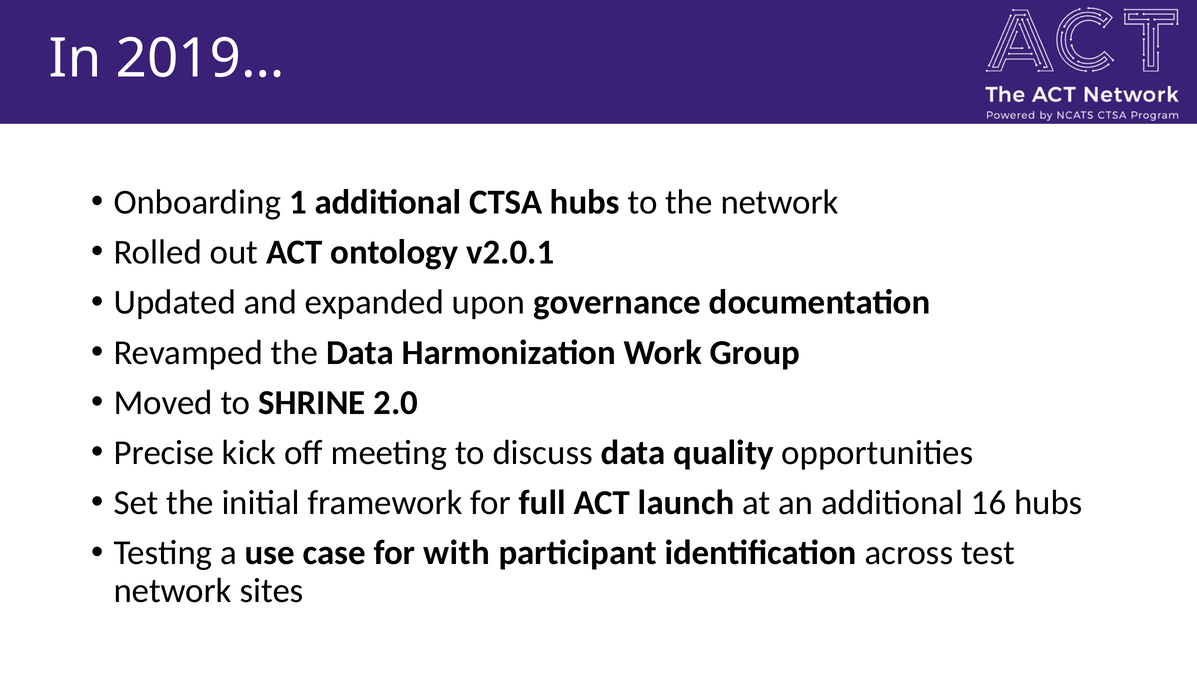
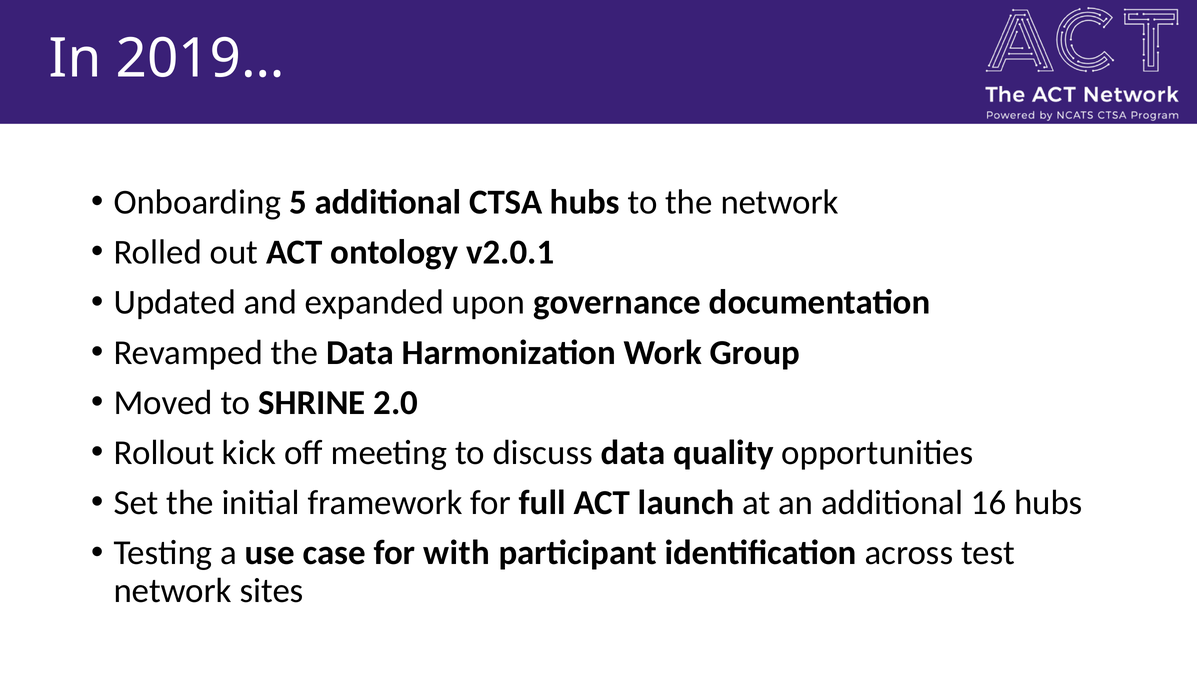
1: 1 -> 5
Precise: Precise -> Rollout
